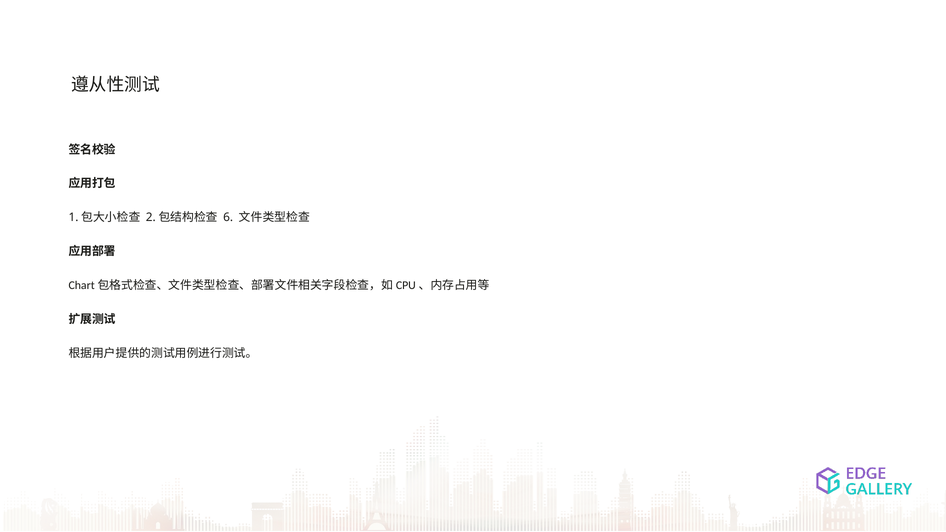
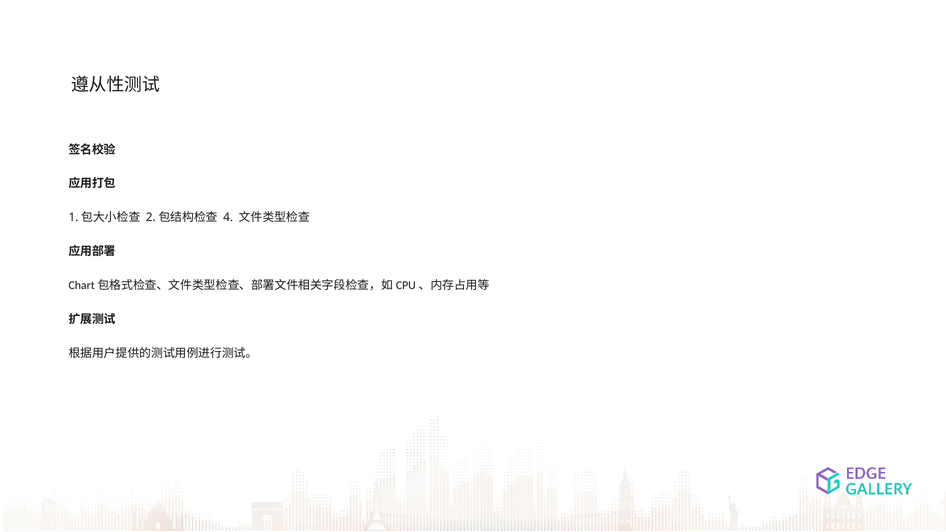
6: 6 -> 4
